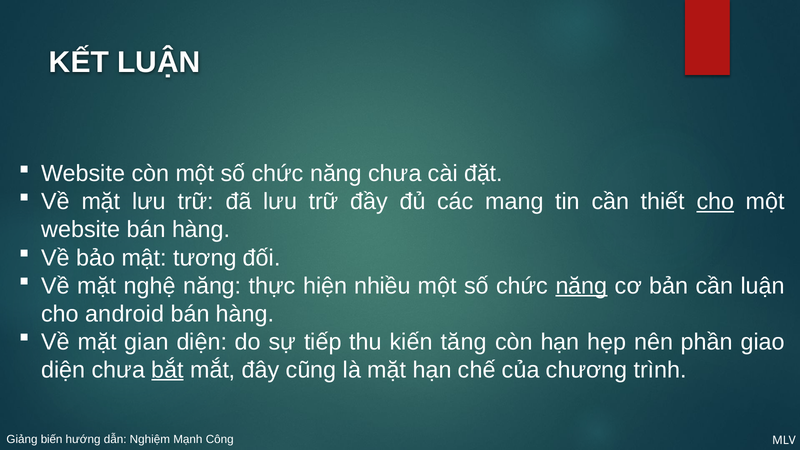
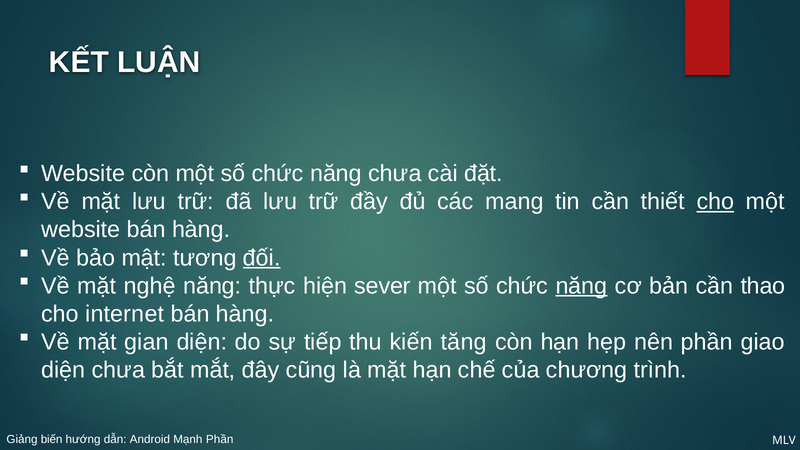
đối underline: none -> present
nhiều: nhiều -> sever
cần luận: luận -> thao
android: android -> internet
bắt underline: present -> none
Nghiệm: Nghiệm -> Android
Mạnh Công: Công -> Phần
